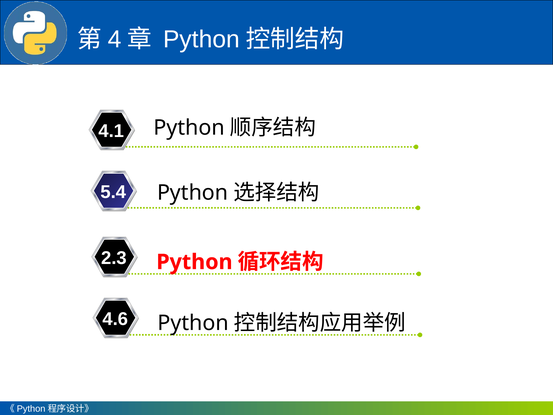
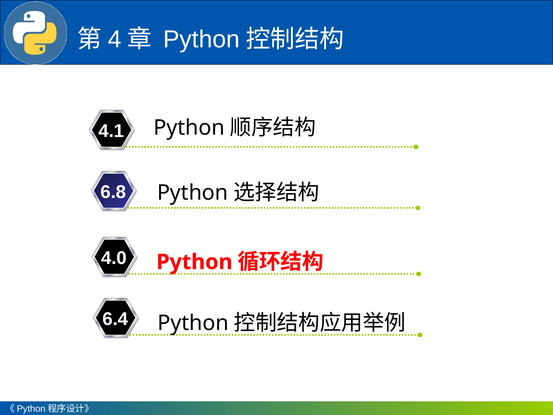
5.4: 5.4 -> 6.8
2.3: 2.3 -> 4.0
4.6: 4.6 -> 6.4
